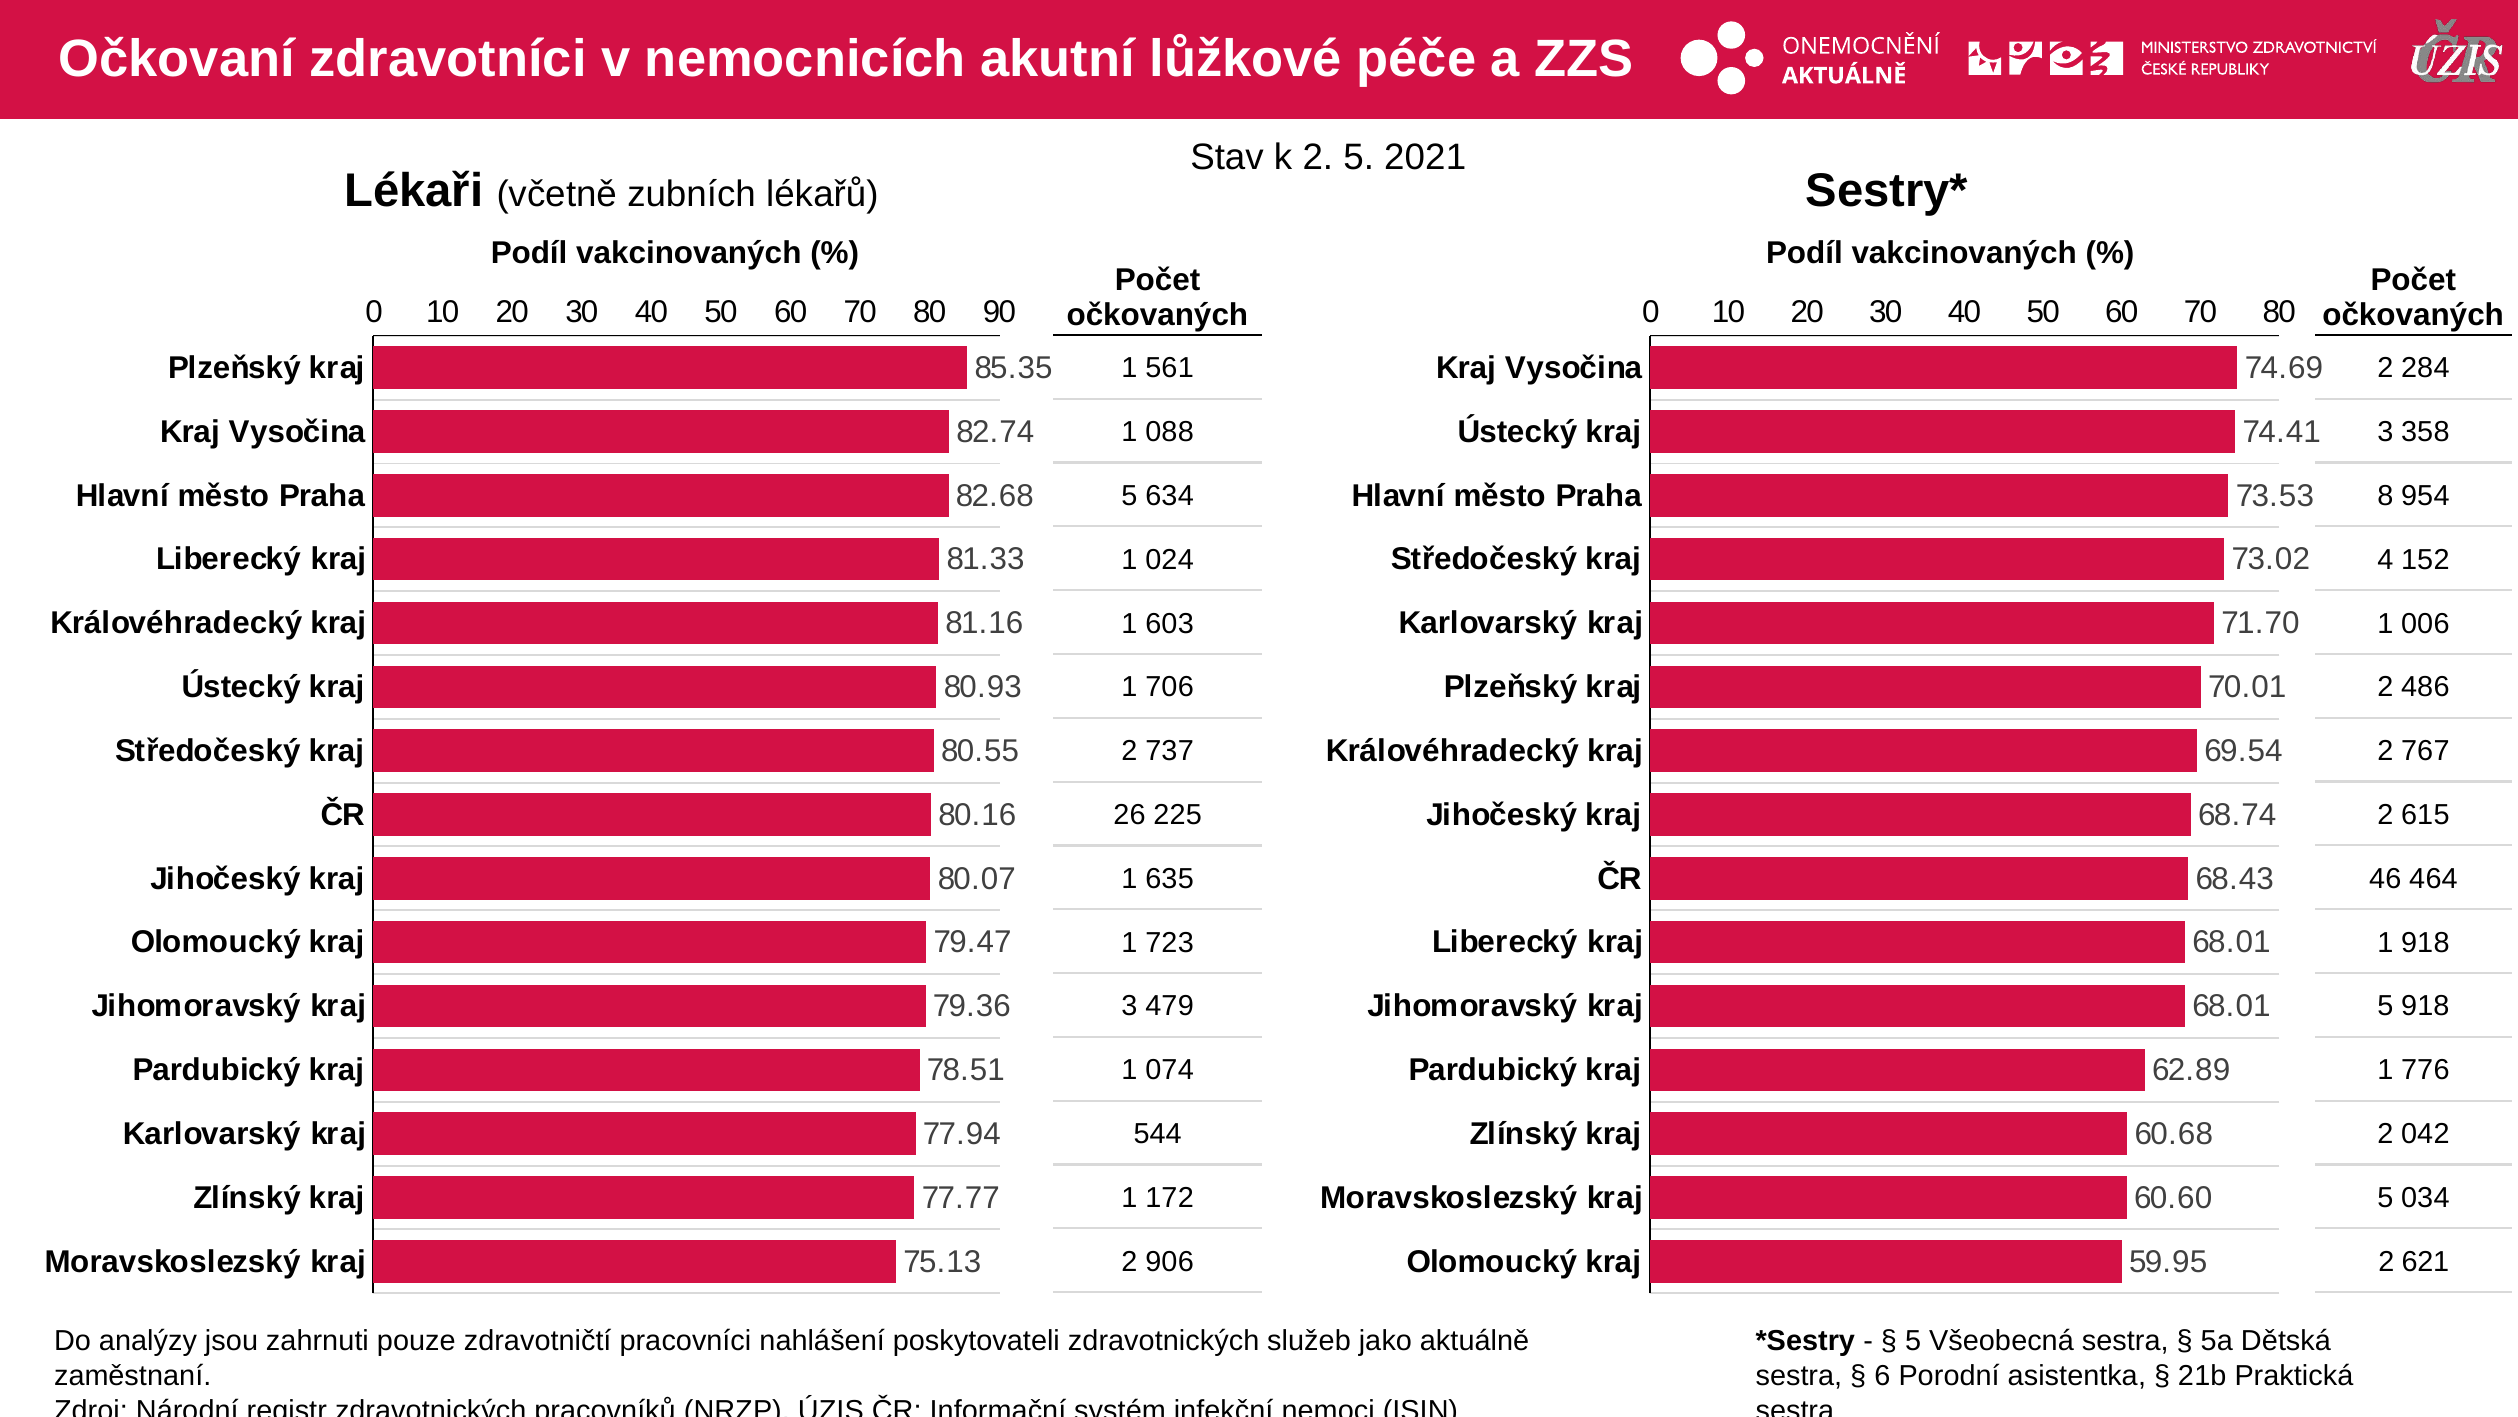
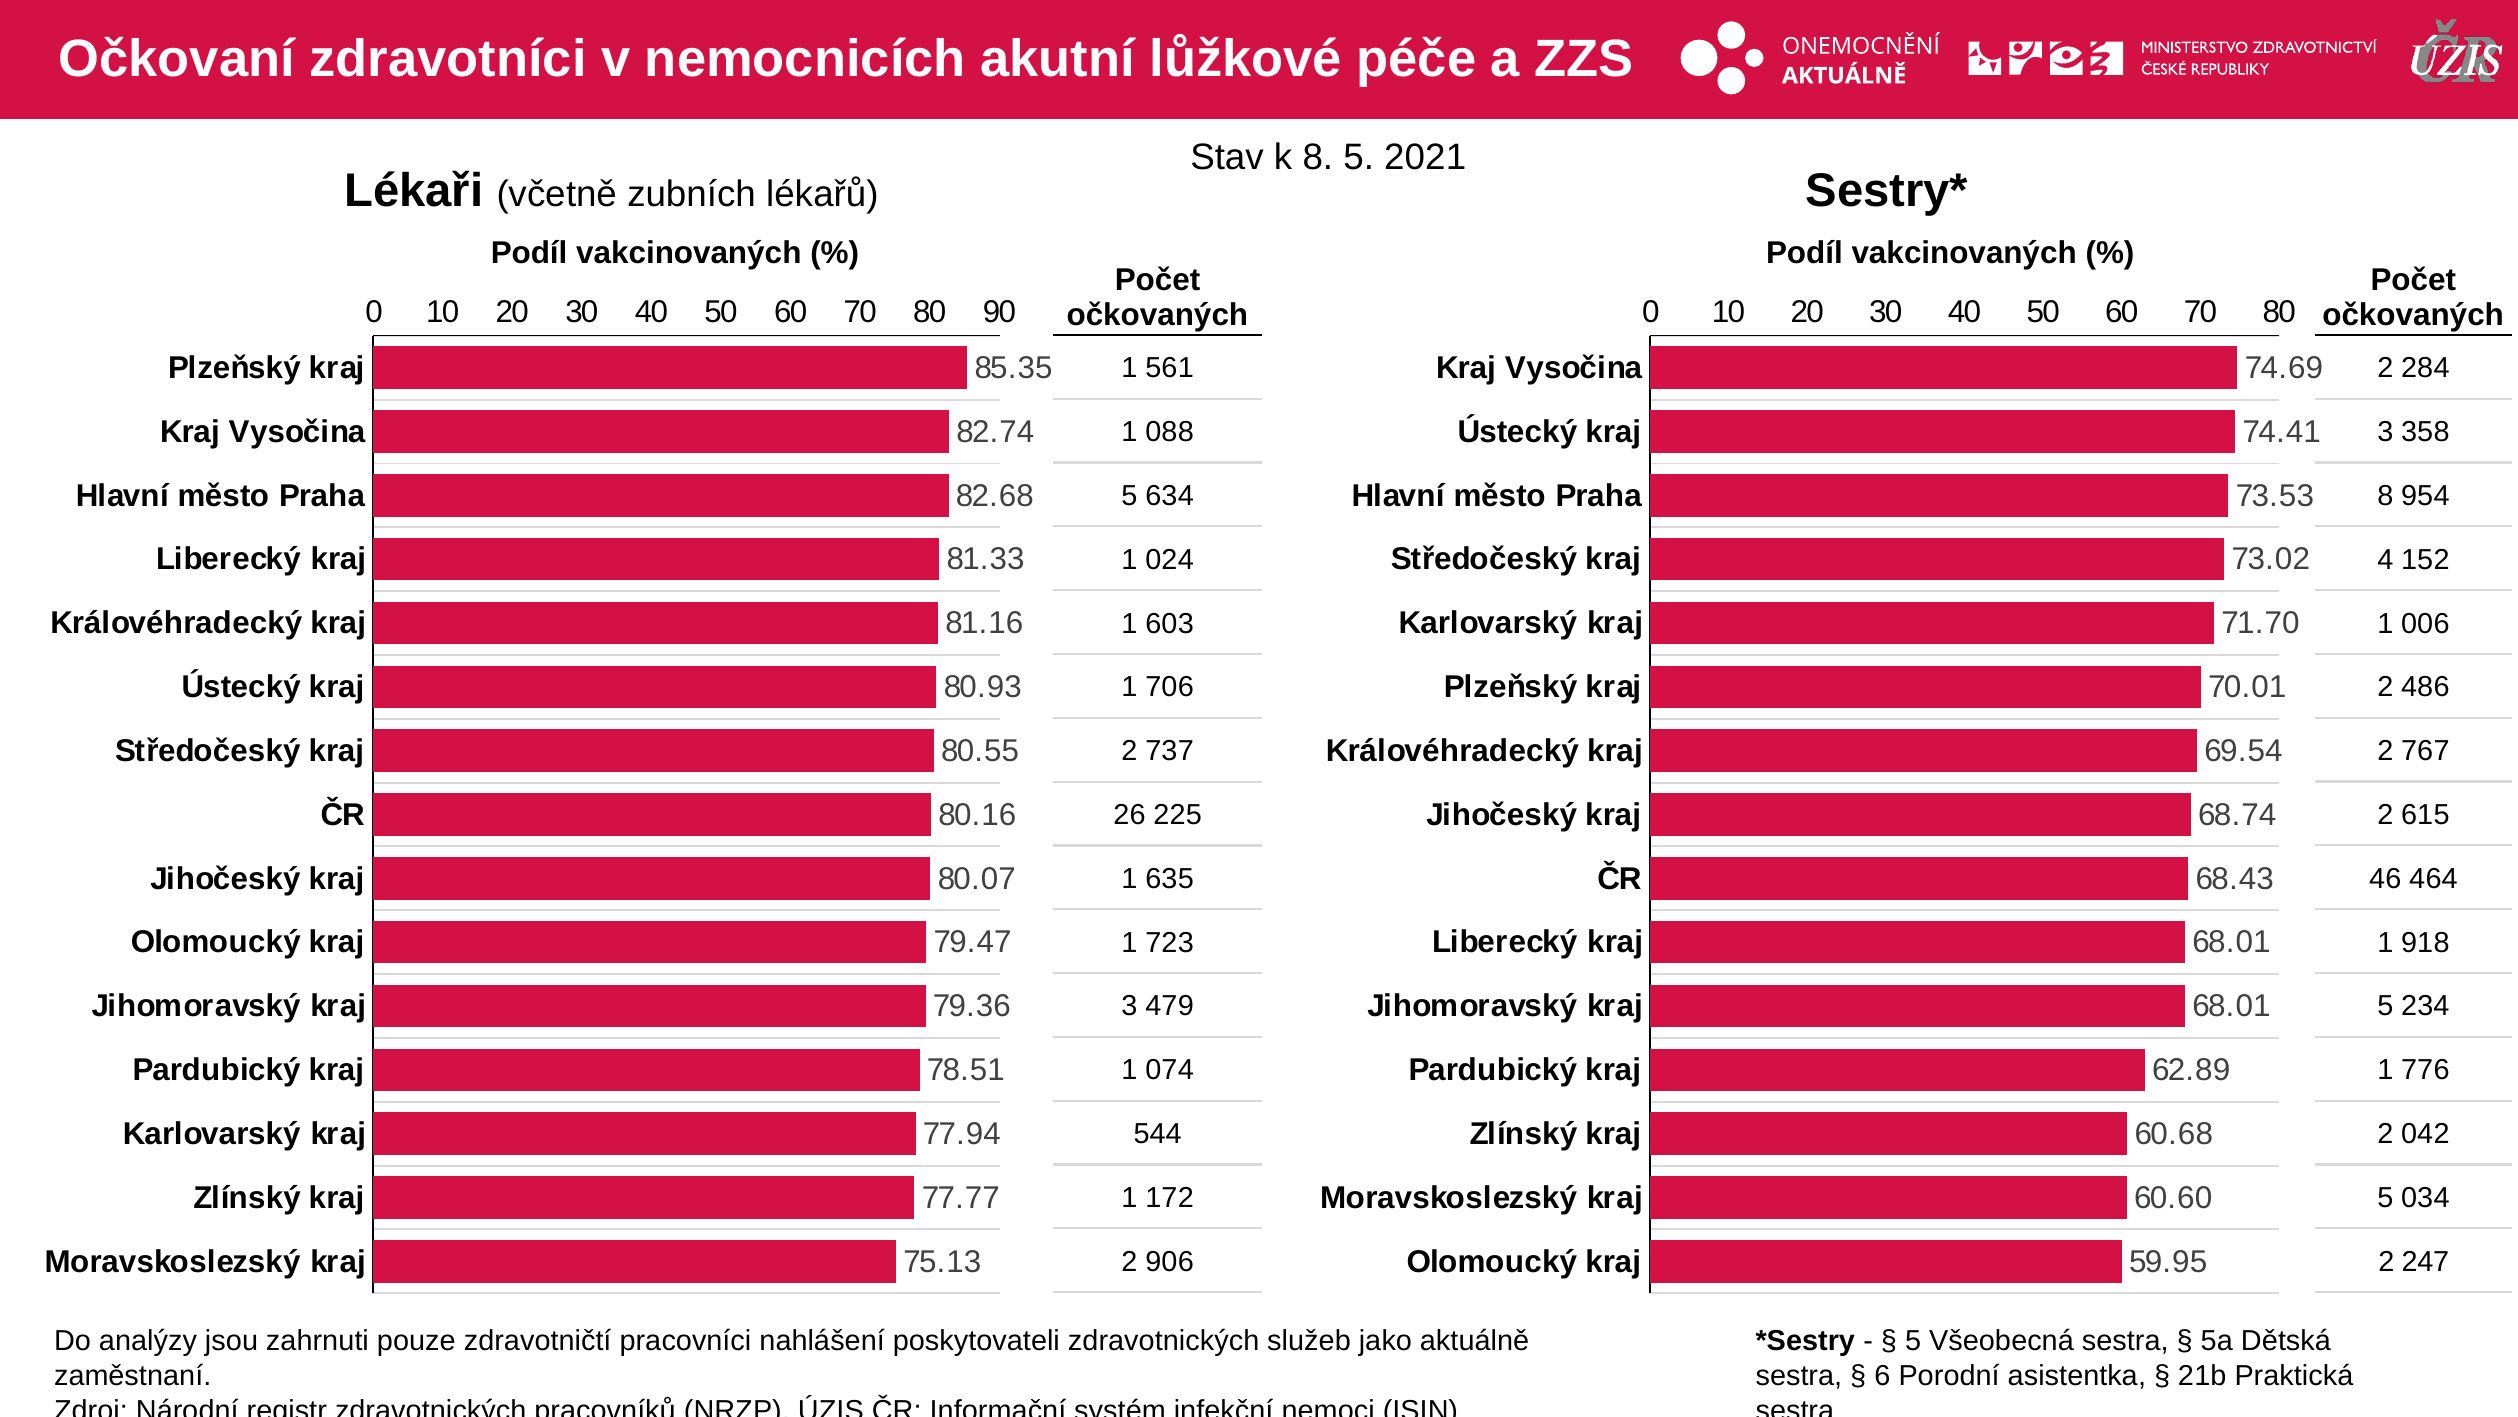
k 2: 2 -> 8
5 918: 918 -> 234
621: 621 -> 247
